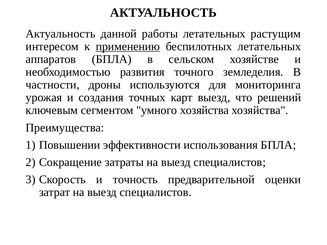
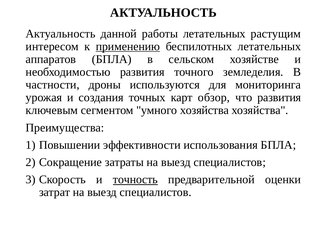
карт выезд: выезд -> обзор
что решений: решений -> развития
точность underline: none -> present
